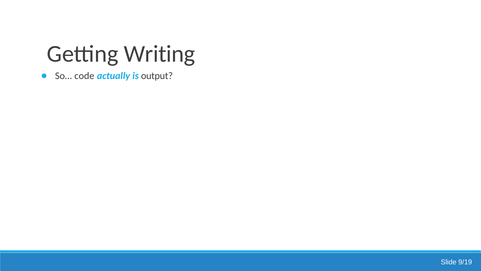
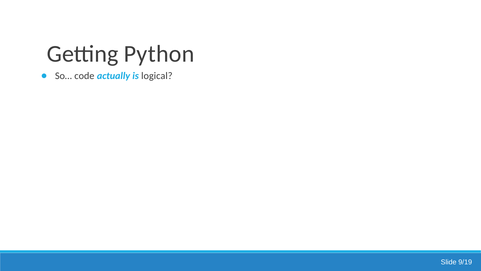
Writing: Writing -> Python
output: output -> logical
